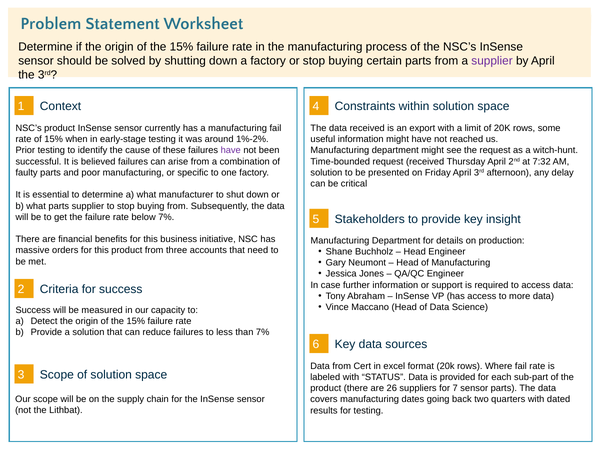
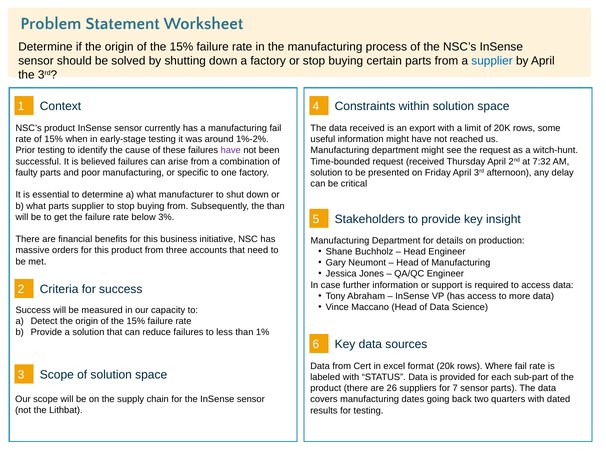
supplier at (492, 61) colour: purple -> blue
Subsequently the data: data -> than
below 7%: 7% -> 3%
than 7%: 7% -> 1%
